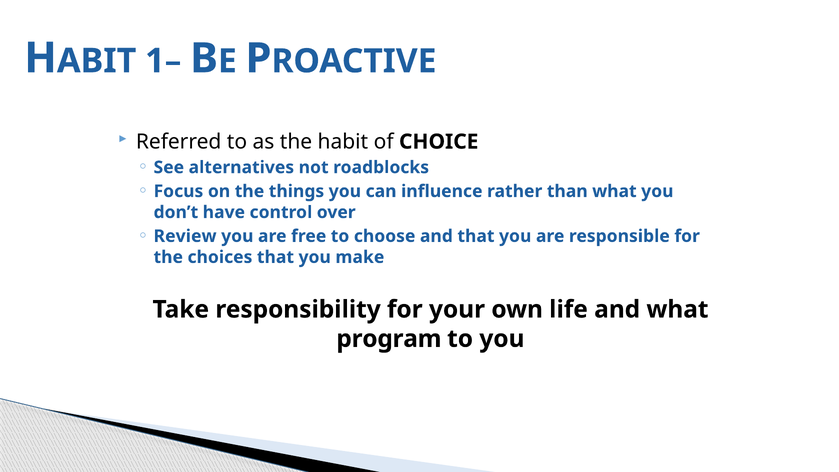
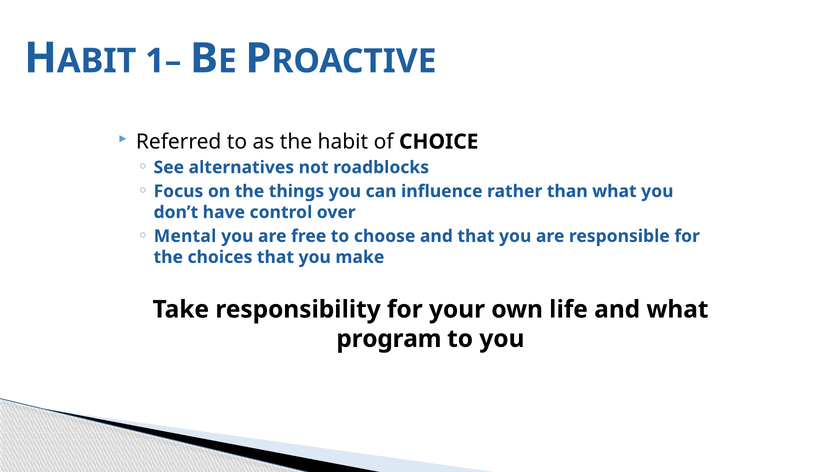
Review: Review -> Mental
